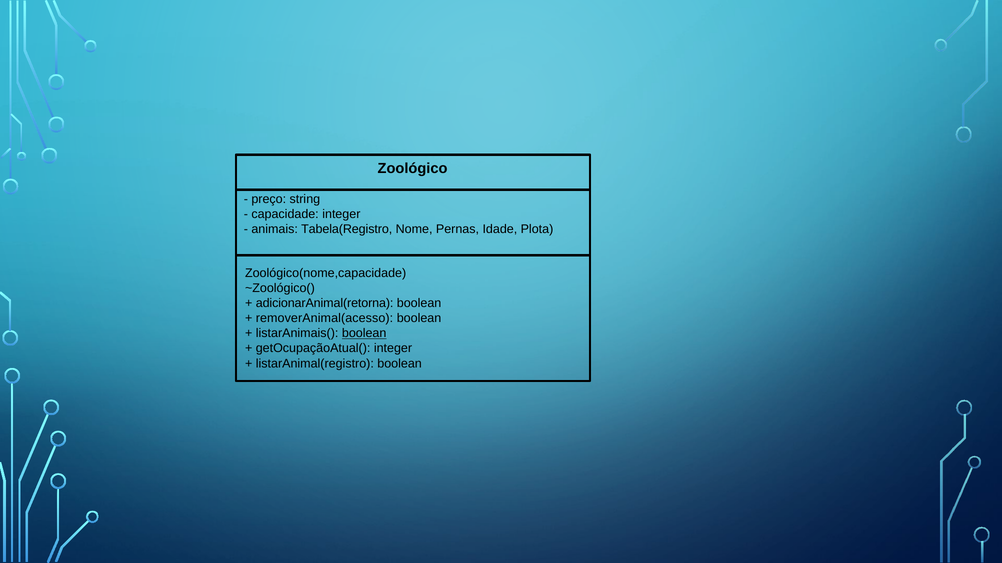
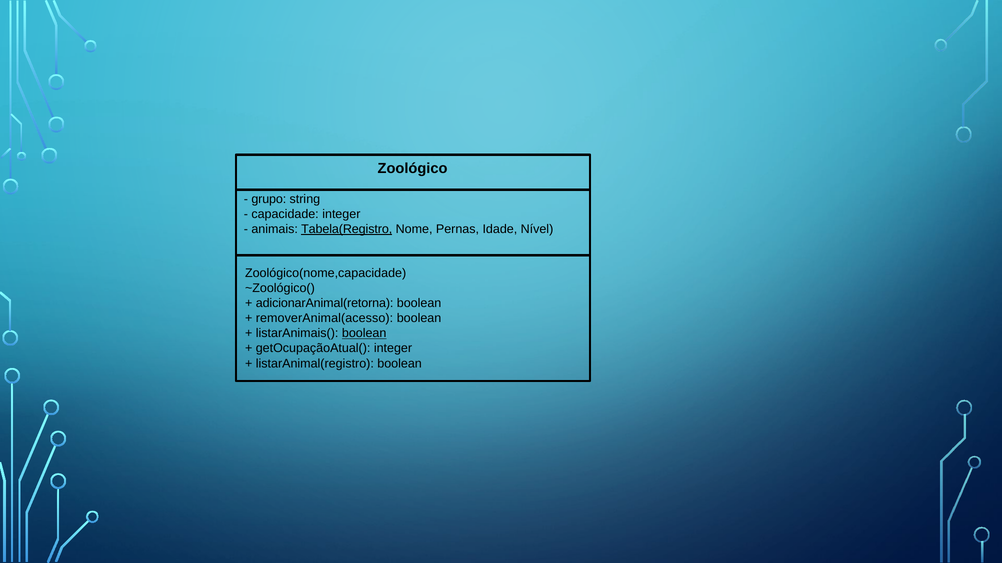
preço: preço -> grupo
Tabela(Registro underline: none -> present
Plota: Plota -> Nível
